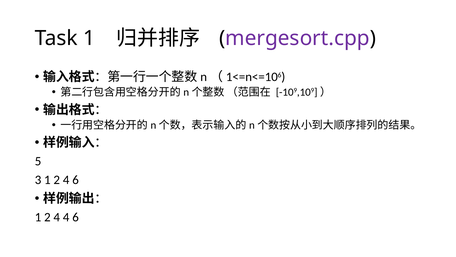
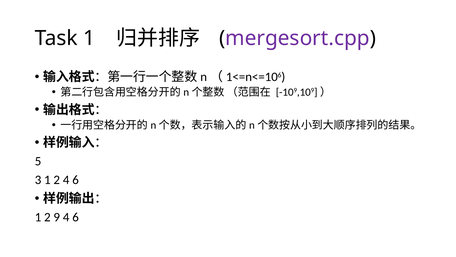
4 at (57, 217): 4 -> 9
